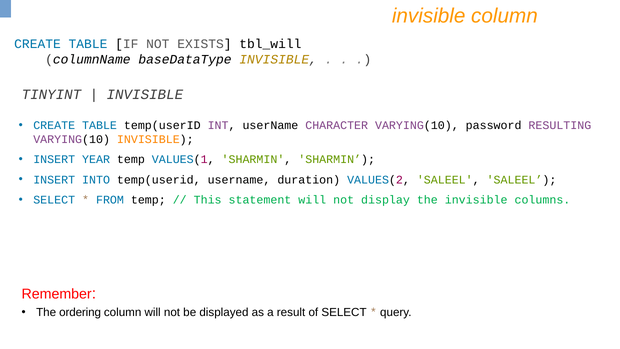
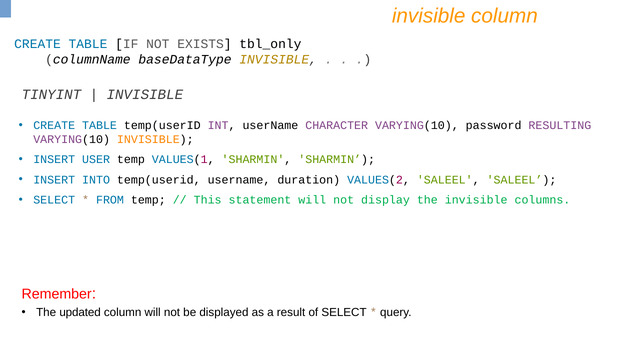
tbl_will: tbl_will -> tbl_only
YEAR: YEAR -> USER
ordering: ordering -> updated
